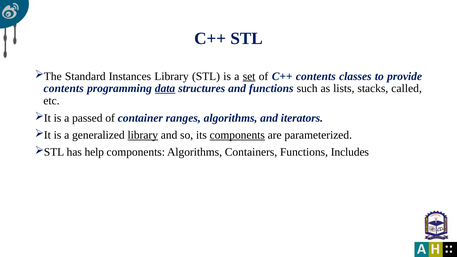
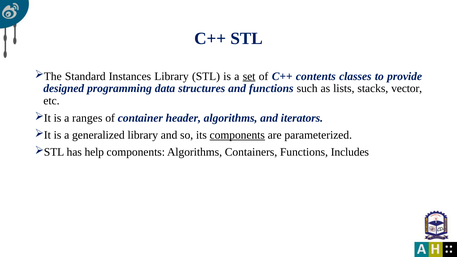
contents at (64, 89): contents -> designed
data underline: present -> none
called: called -> vector
passed: passed -> ranges
ranges: ranges -> header
library at (143, 135) underline: present -> none
